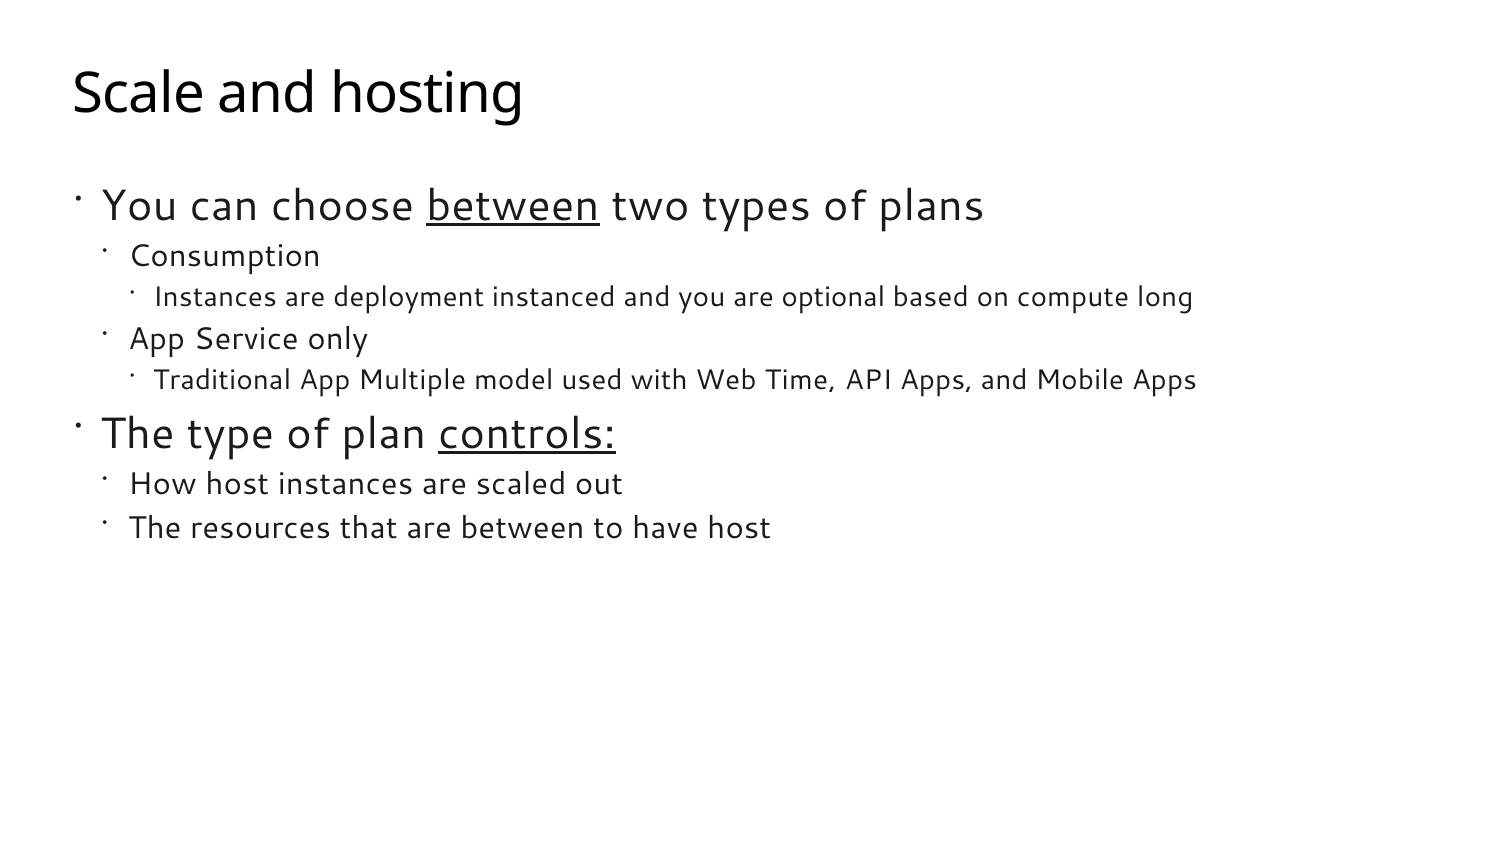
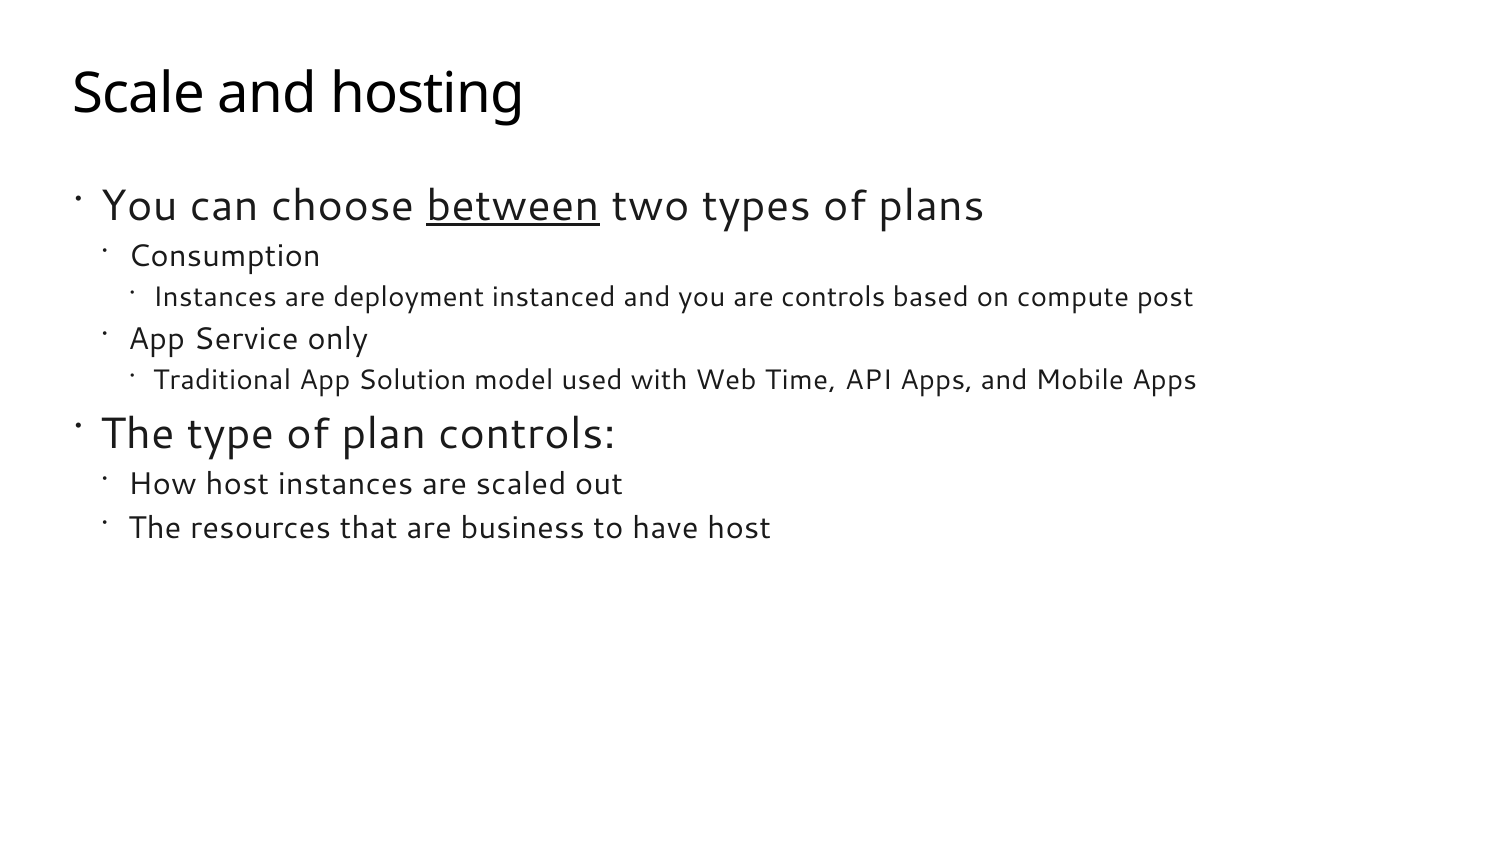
are optional: optional -> controls
long: long -> post
Multiple: Multiple -> Solution
controls at (527, 433) underline: present -> none
are between: between -> business
